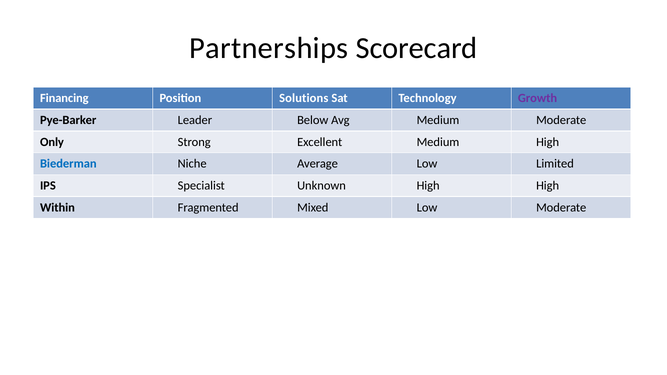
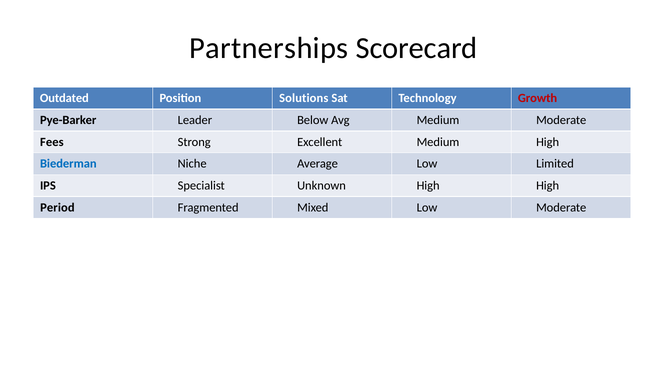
Financing: Financing -> Outdated
Growth colour: purple -> red
Only: Only -> Fees
Within: Within -> Period
